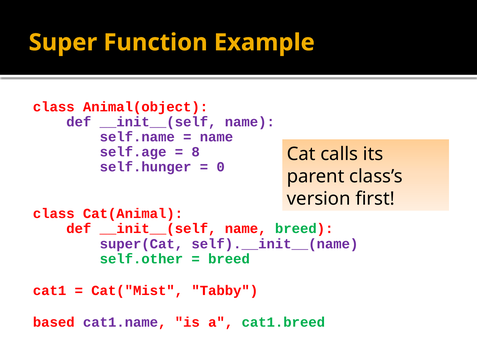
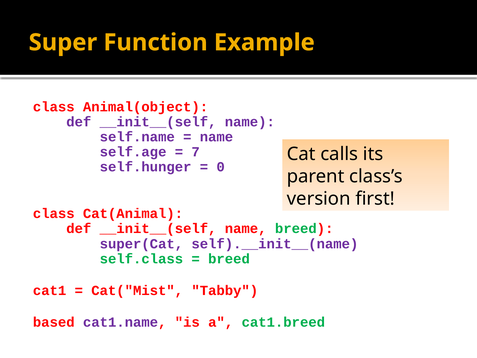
8: 8 -> 7
self.other: self.other -> self.class
